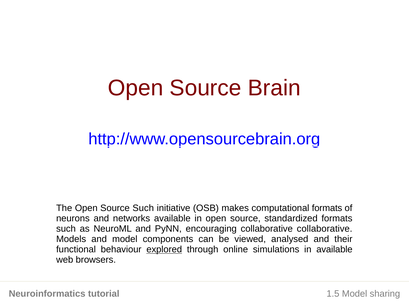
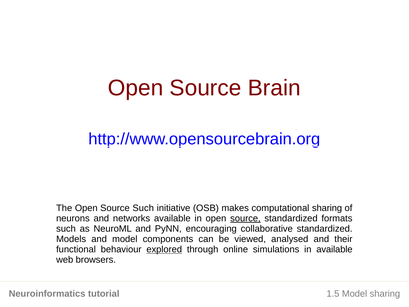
computational formats: formats -> sharing
source at (245, 218) underline: none -> present
collaborative collaborative: collaborative -> standardized
